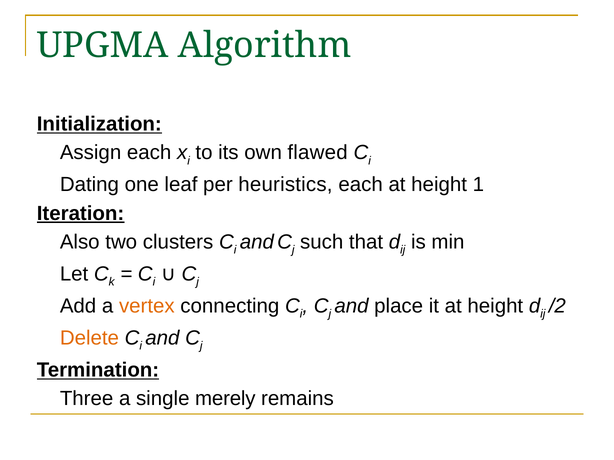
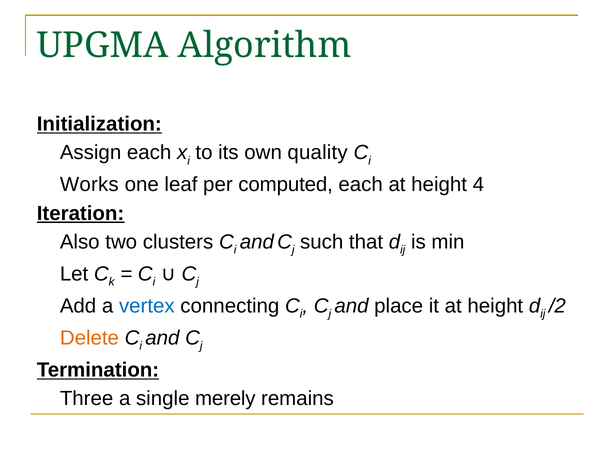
flawed: flawed -> quality
Dating: Dating -> Works
heuristics: heuristics -> computed
1: 1 -> 4
vertex colour: orange -> blue
